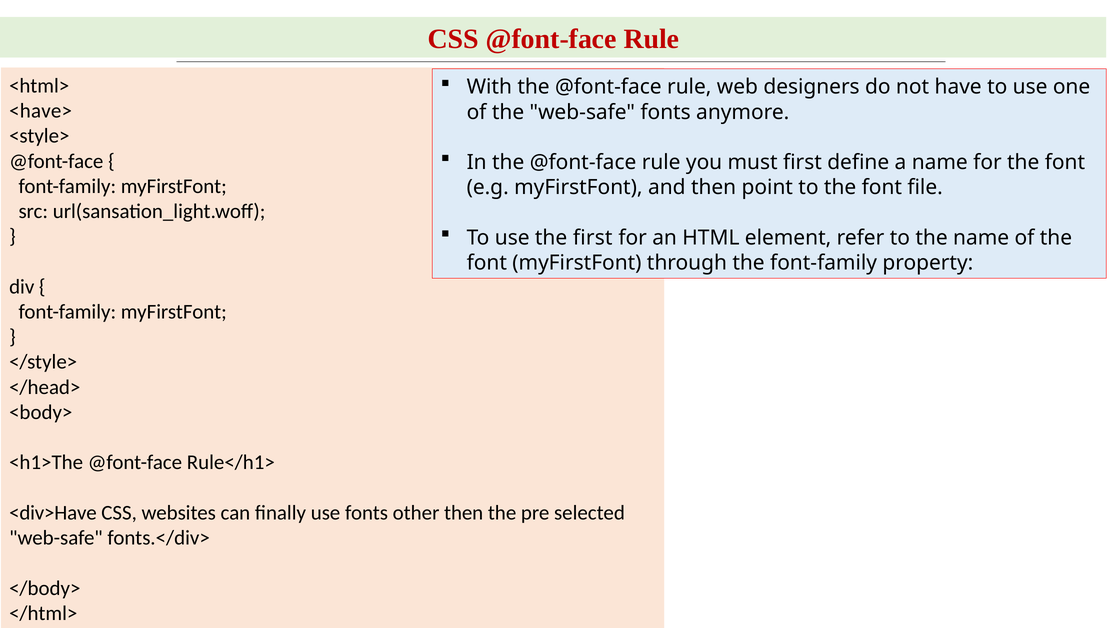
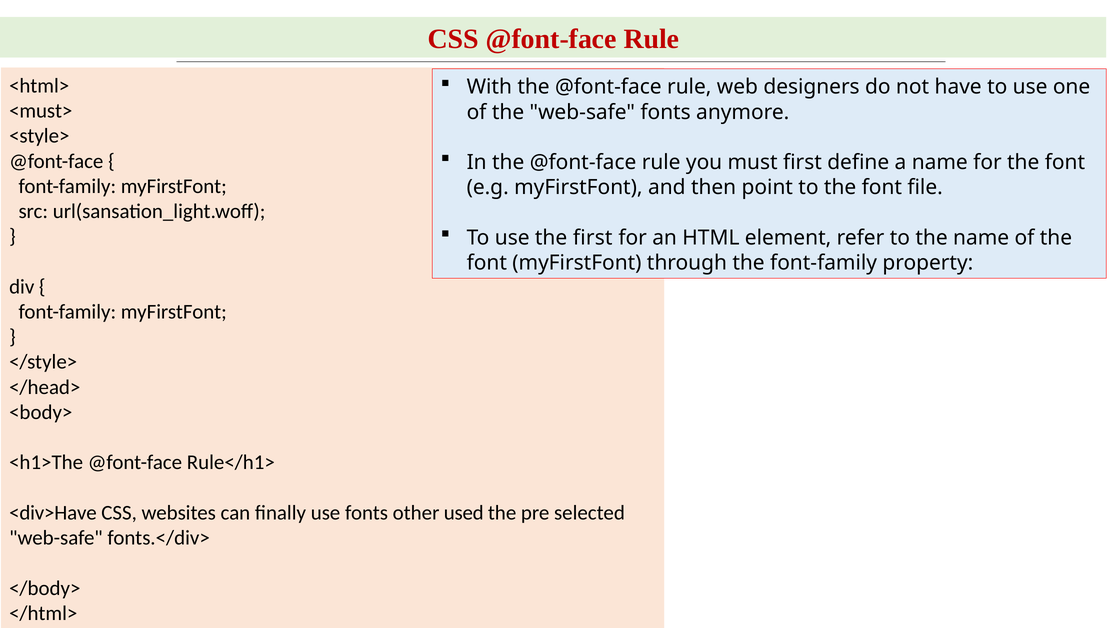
<have>: <have> -> <must>
other then: then -> used
